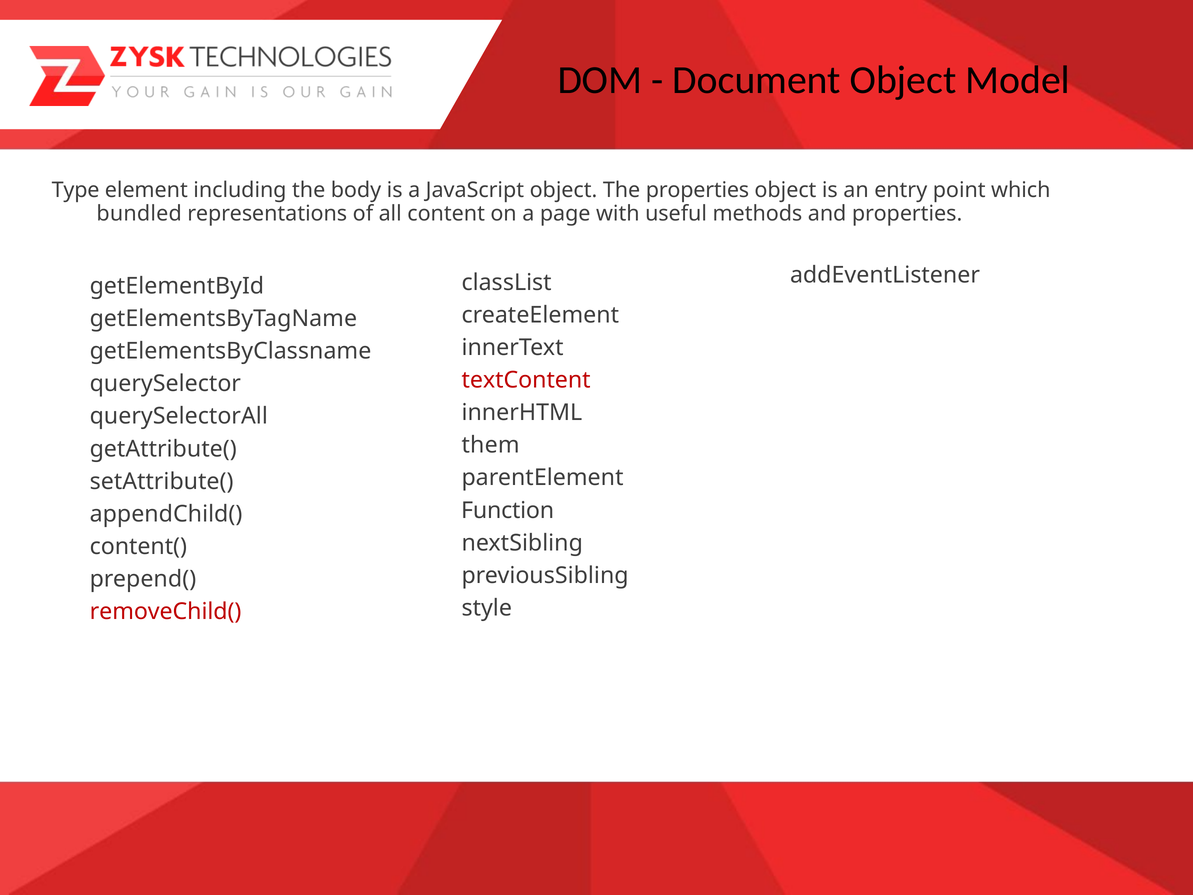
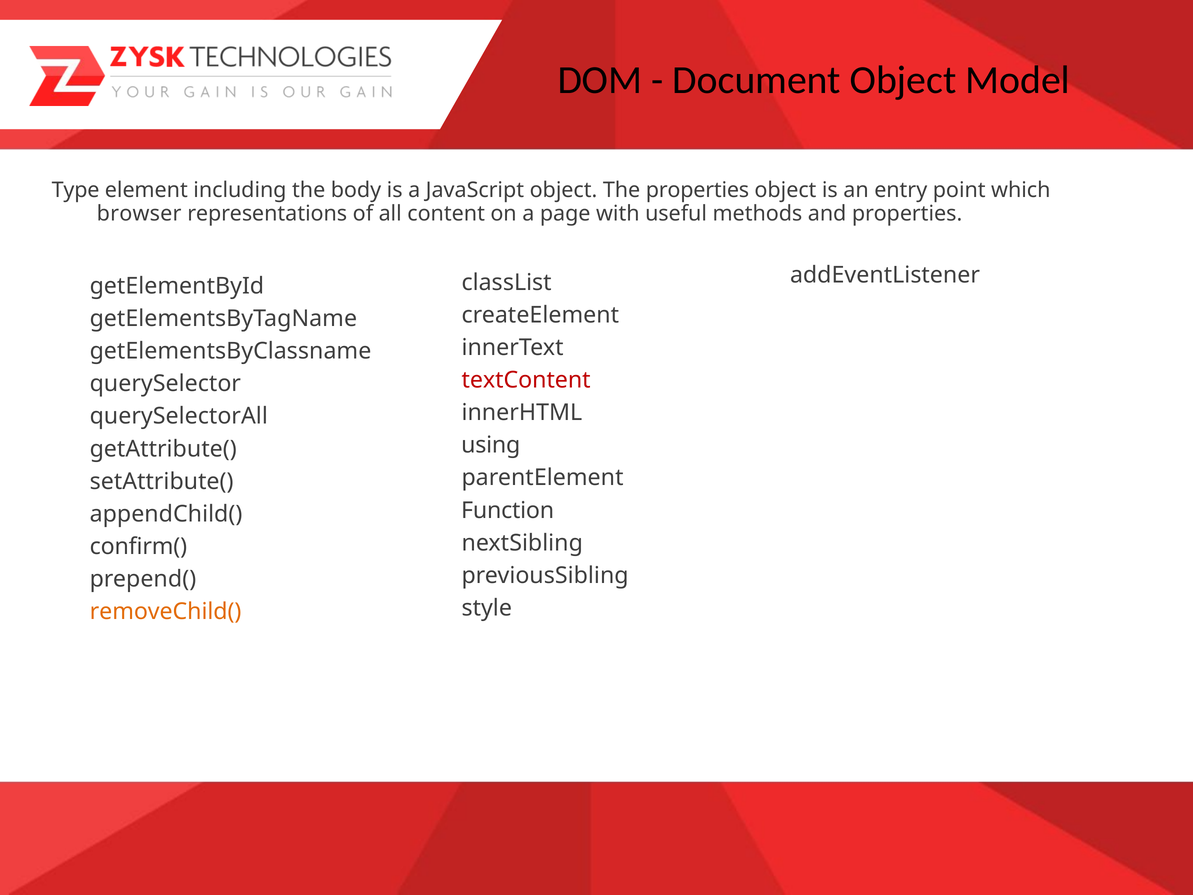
bundled: bundled -> browser
them: them -> using
content(: content( -> confirm(
removeChild( colour: red -> orange
